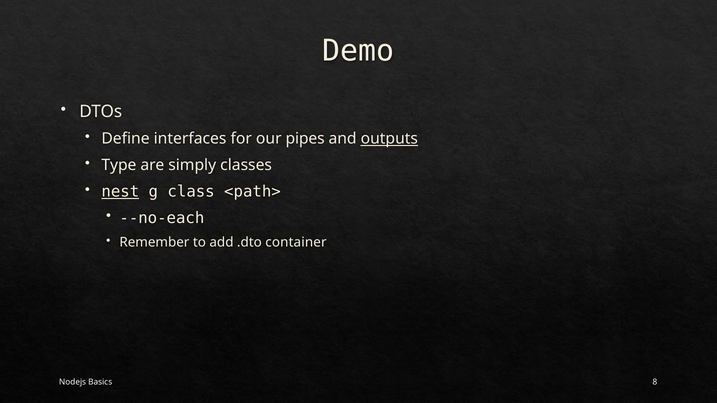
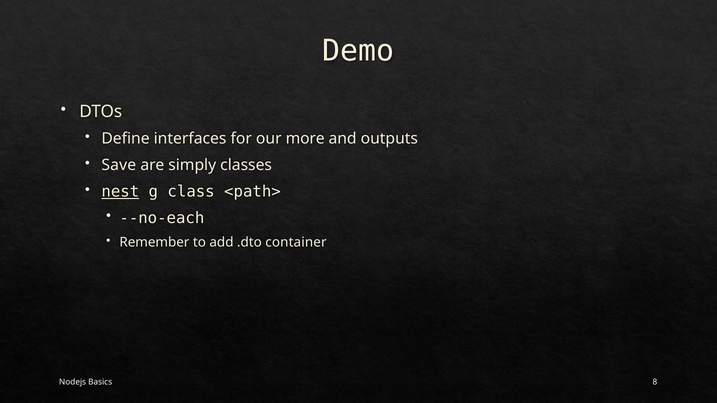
pipes: pipes -> more
outputs underline: present -> none
Type: Type -> Save
